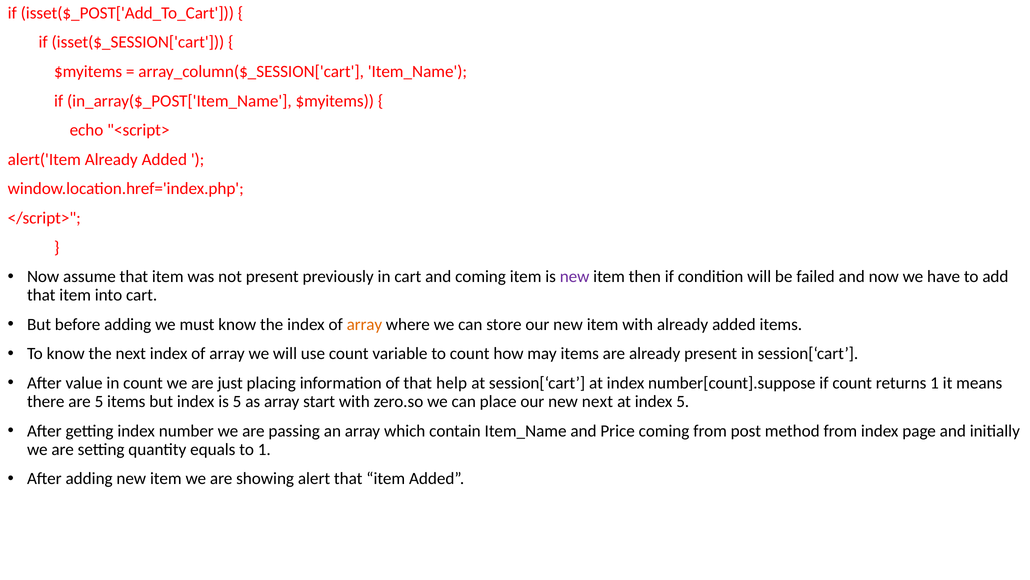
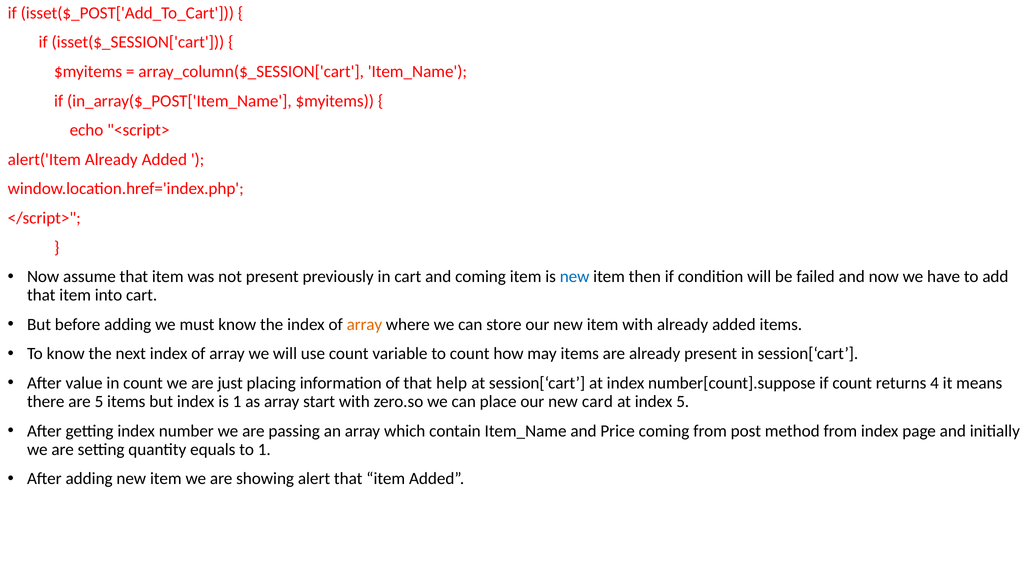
new at (575, 276) colour: purple -> blue
returns 1: 1 -> 4
is 5: 5 -> 1
new next: next -> card
